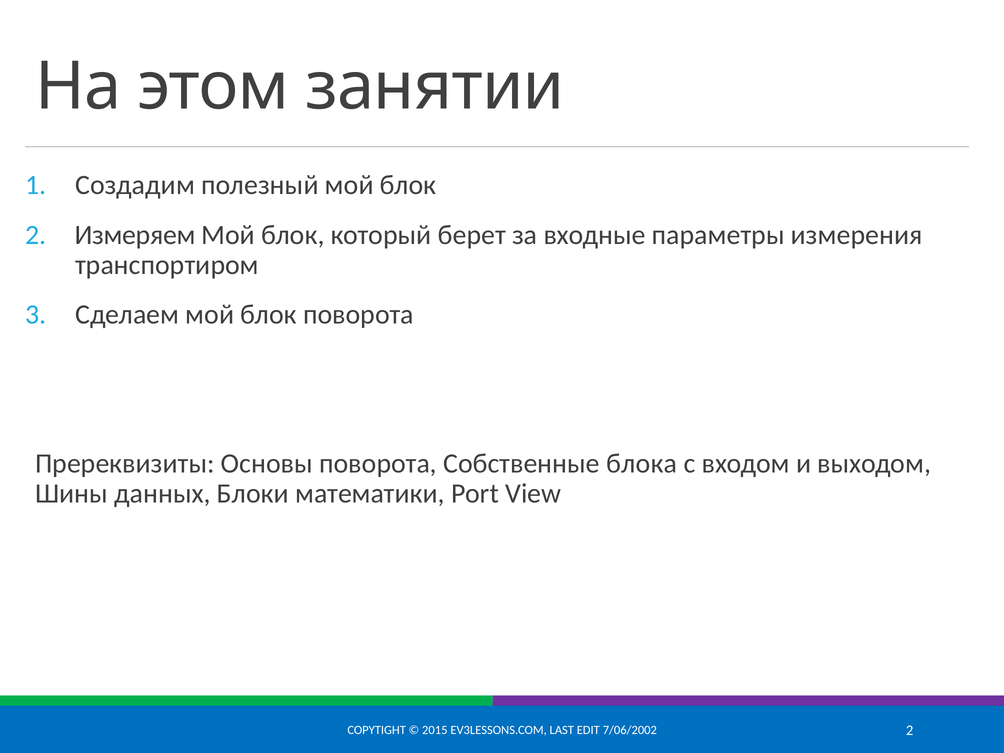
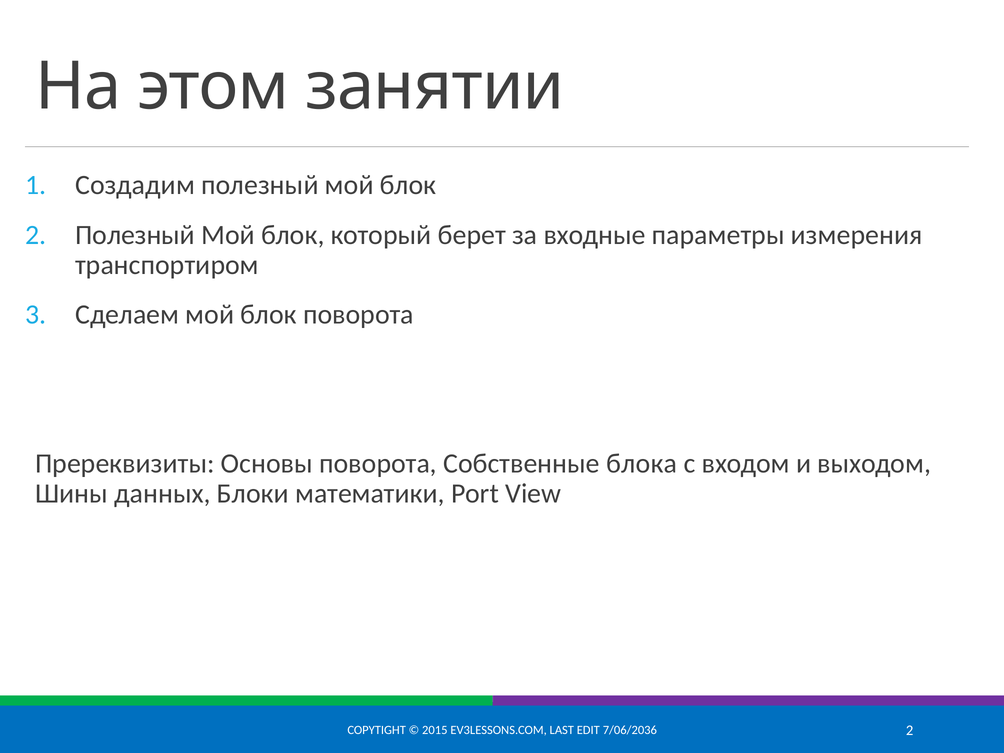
2 Измеряем: Измеряем -> Полезный
7/06/2002: 7/06/2002 -> 7/06/2036
